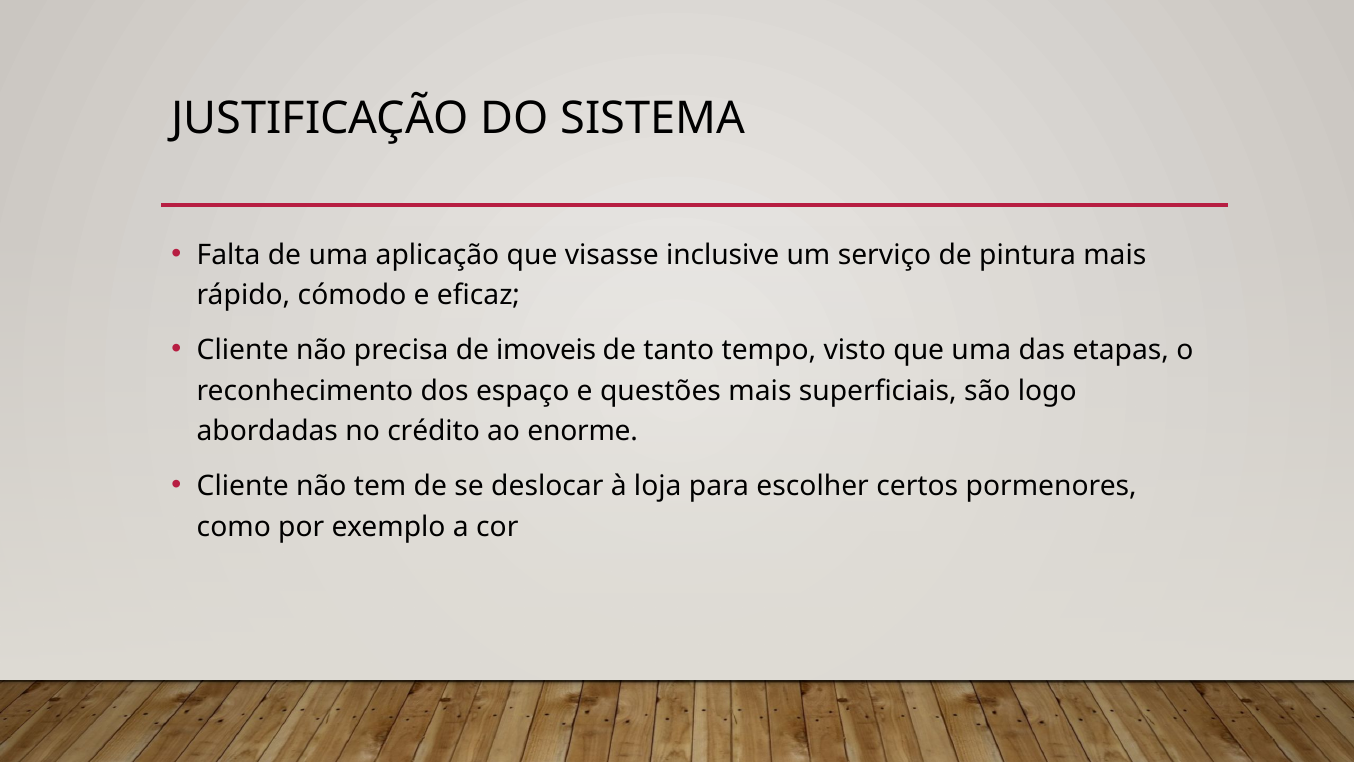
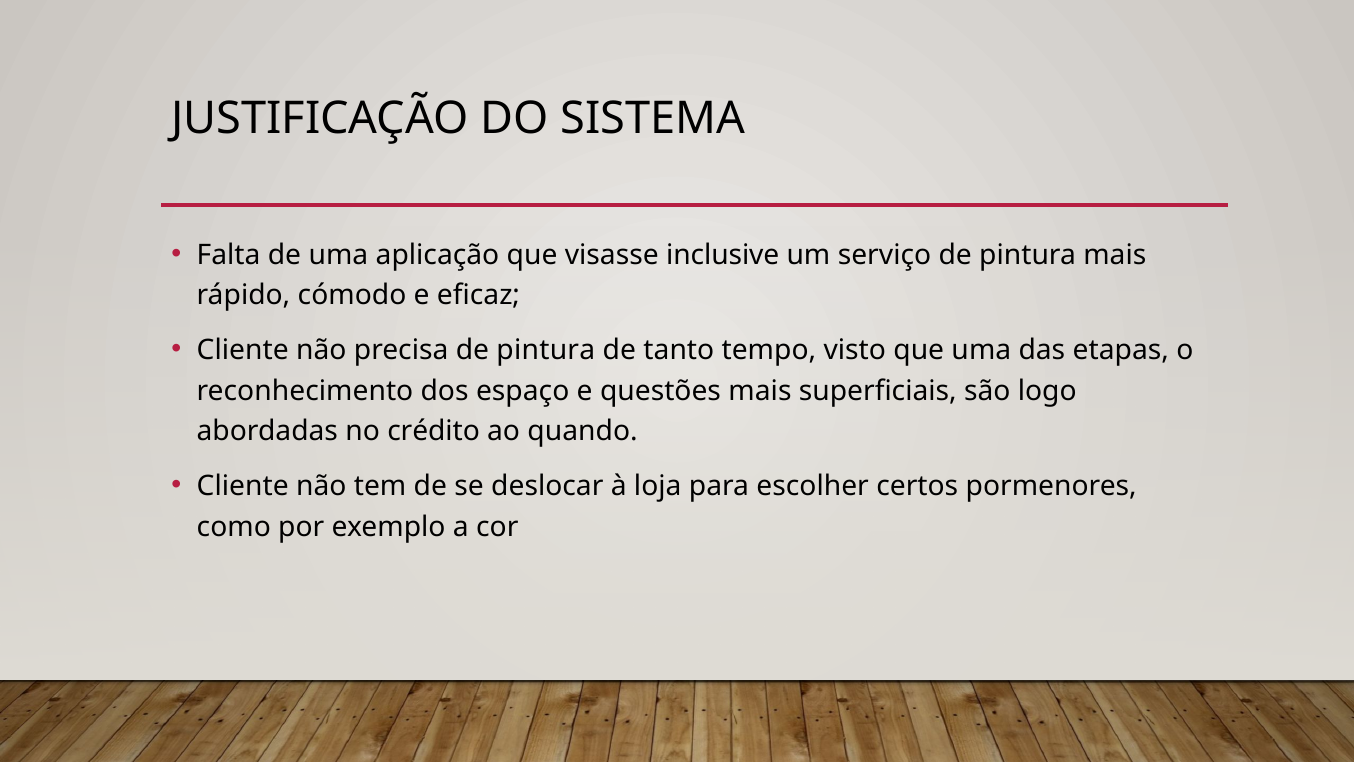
precisa de imoveis: imoveis -> pintura
enorme: enorme -> quando
